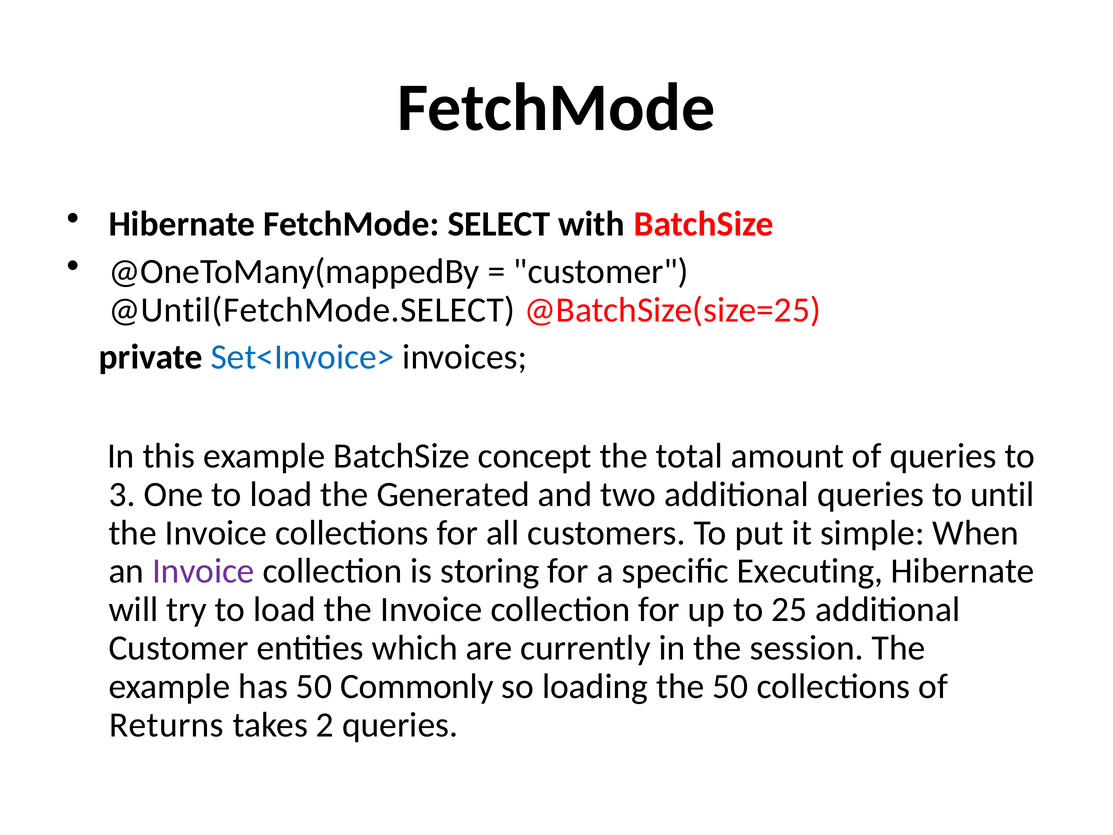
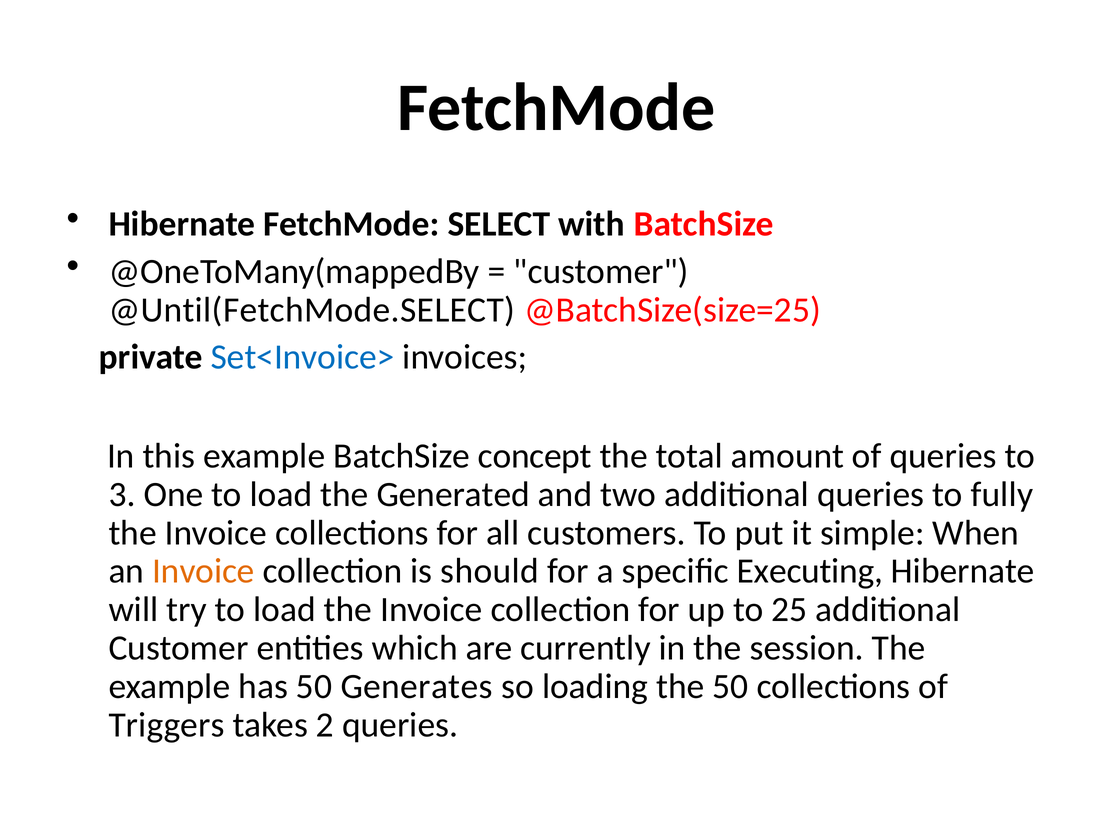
until: until -> fully
Invoice at (203, 571) colour: purple -> orange
storing: storing -> should
Commonly: Commonly -> Generates
Returns: Returns -> Triggers
